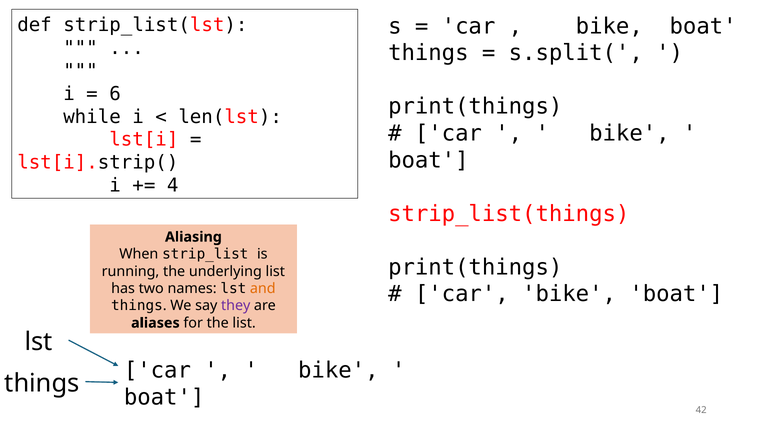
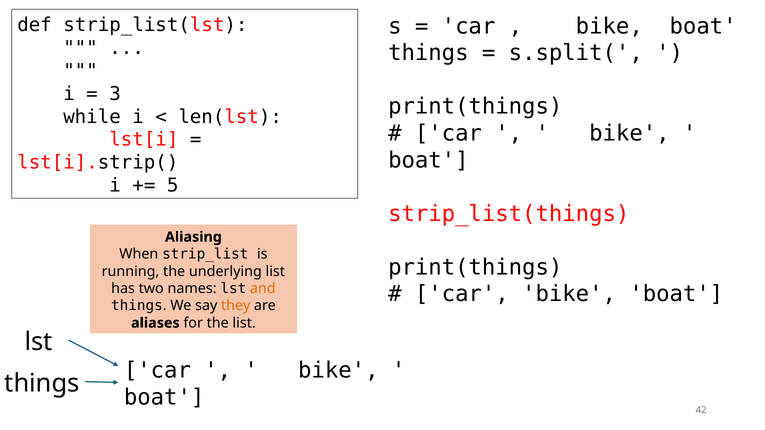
6: 6 -> 3
4: 4 -> 5
they colour: purple -> orange
